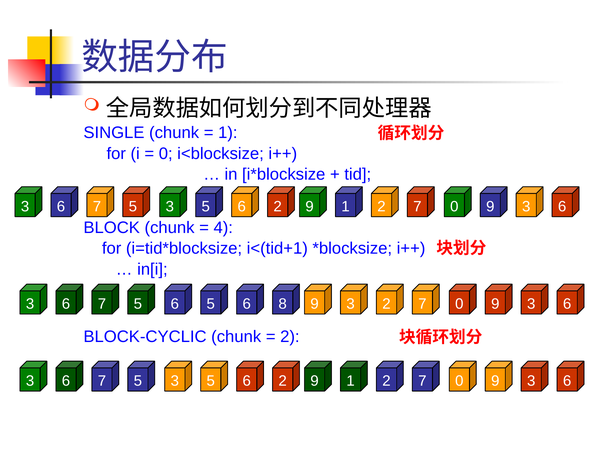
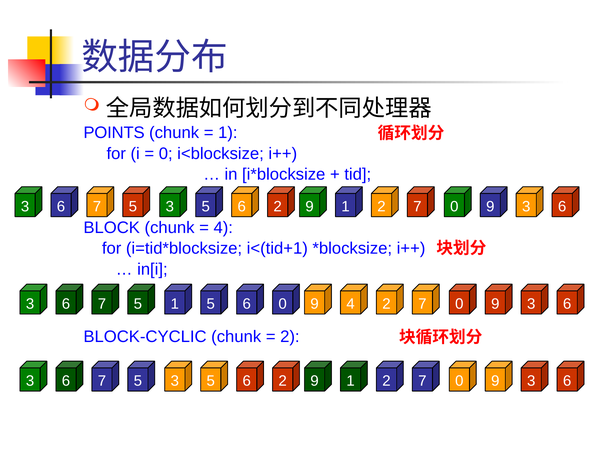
SINGLE: SINGLE -> POINTS
7 6: 6 -> 1
5 8: 8 -> 0
9 3: 3 -> 4
